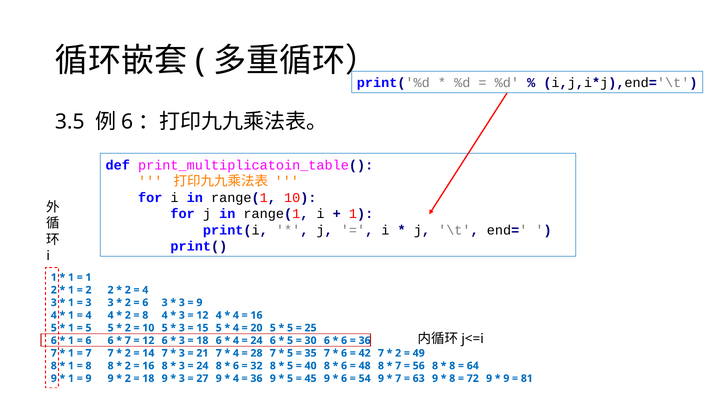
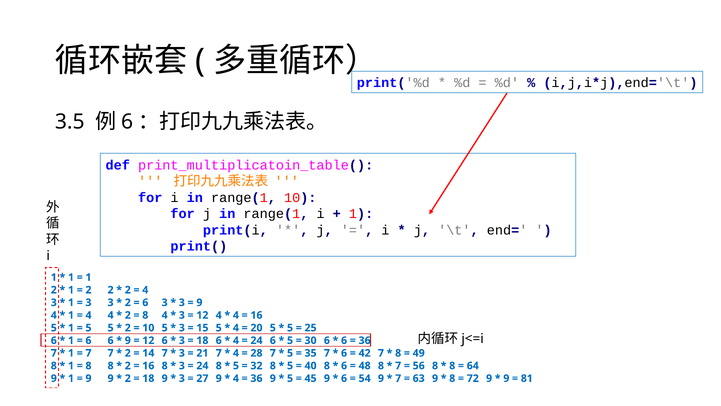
7 at (128, 340): 7 -> 9
2 at (398, 353): 2 -> 8
6 at (236, 365): 6 -> 5
